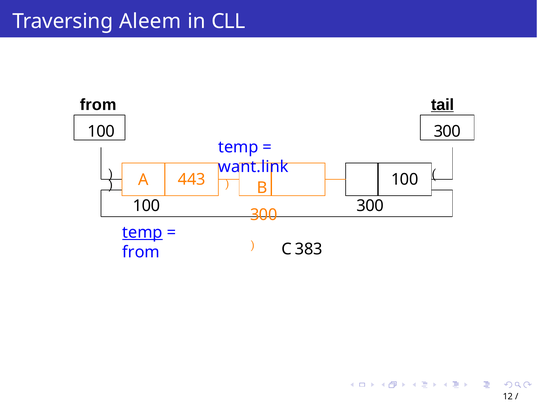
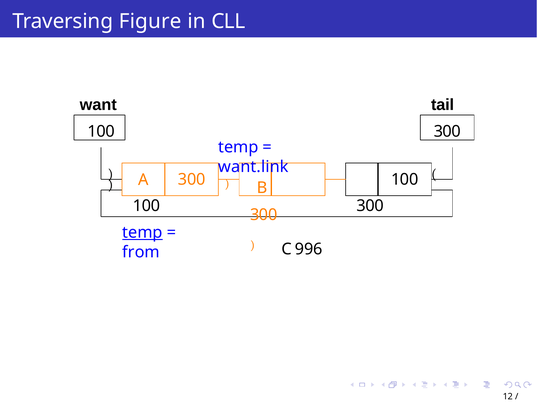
Aleem: Aleem -> Figure
from at (98, 105): from -> want
tail underline: present -> none
A 443: 443 -> 300
383: 383 -> 996
